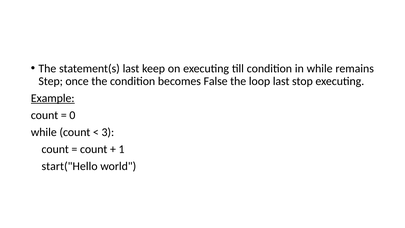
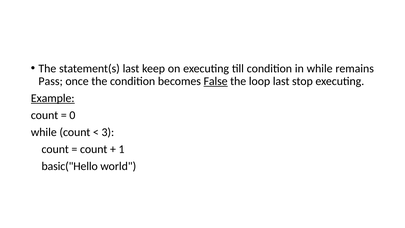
Step: Step -> Pass
False underline: none -> present
start("Hello: start("Hello -> basic("Hello
